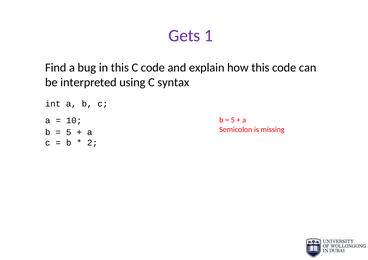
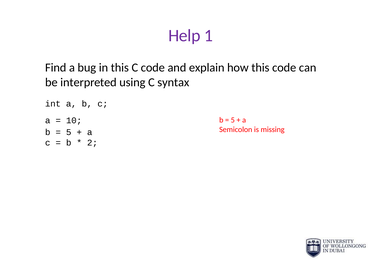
Gets: Gets -> Help
